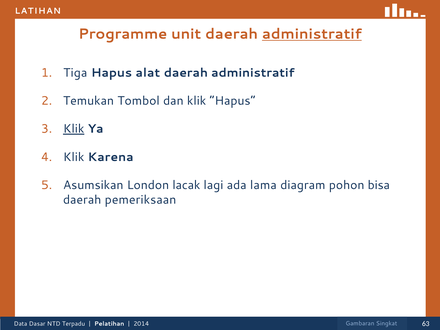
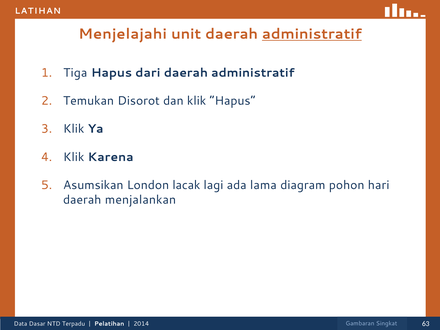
Programme: Programme -> Menjelajahi
alat: alat -> dari
Tombol: Tombol -> Disorot
Klik at (74, 129) underline: present -> none
bisa: bisa -> hari
pemeriksaan: pemeriksaan -> menjalankan
